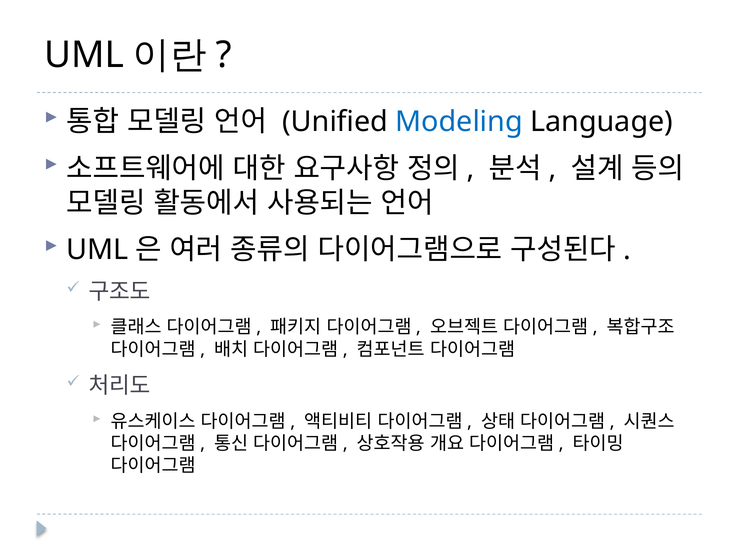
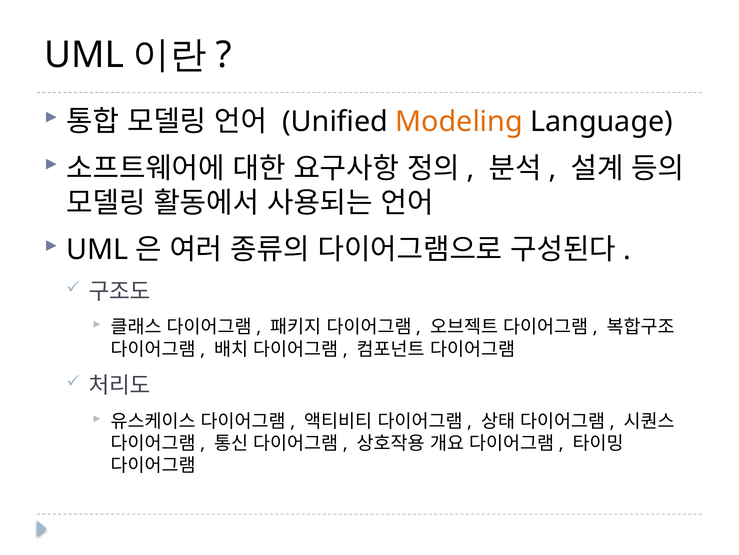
Modeling colour: blue -> orange
